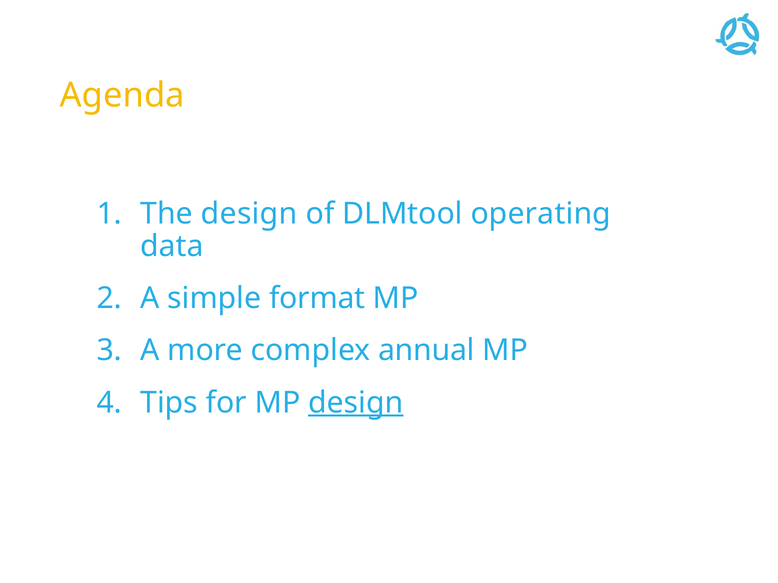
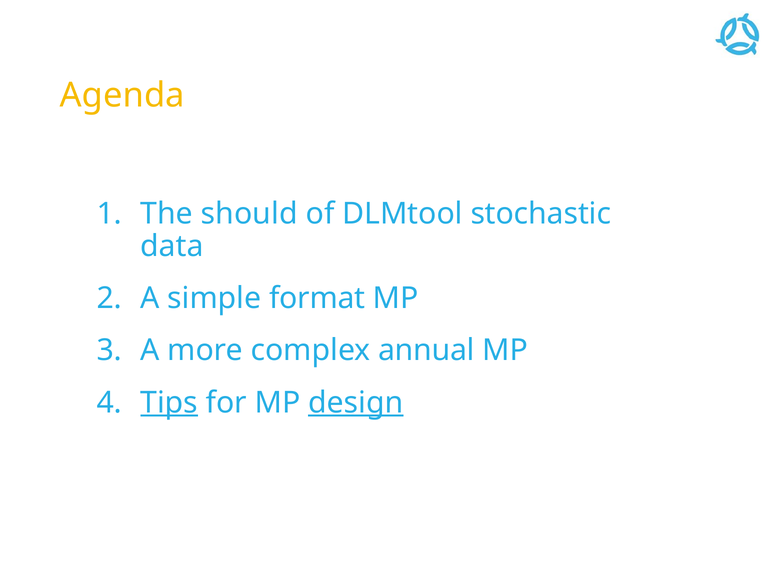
The design: design -> should
operating: operating -> stochastic
Tips underline: none -> present
